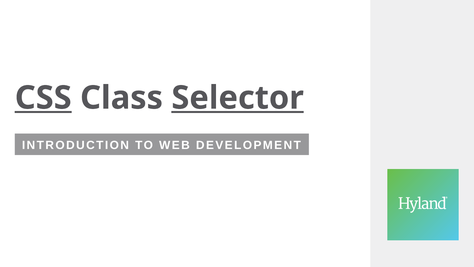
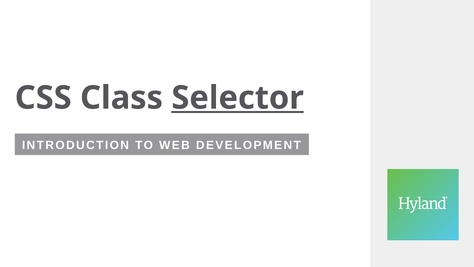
CSS underline: present -> none
